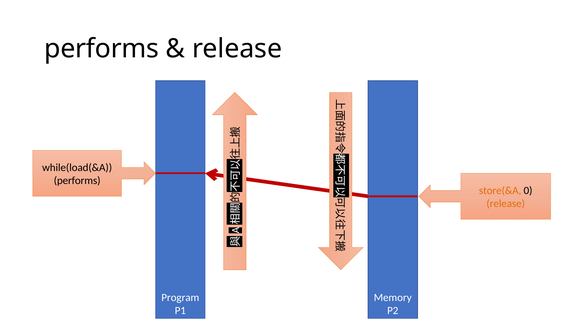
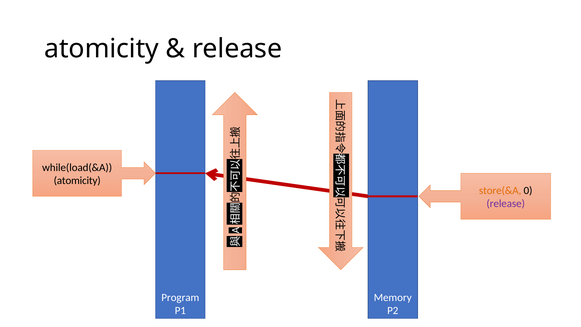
performs at (102, 49): performs -> atomicity
performs at (77, 180): performs -> atomicity
release at (506, 203) colour: orange -> purple
